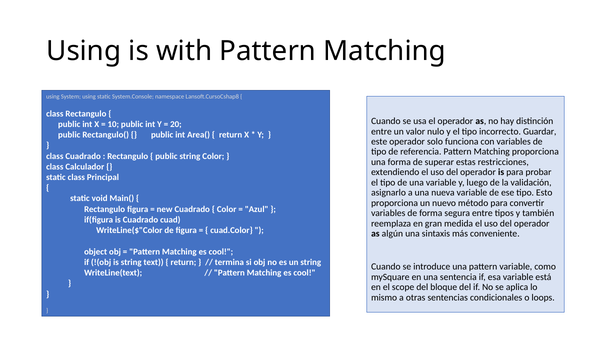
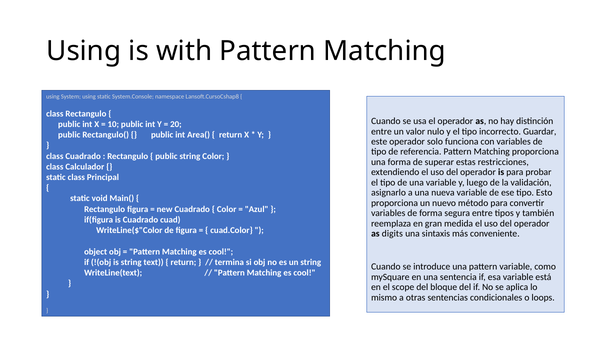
algún: algún -> digits
